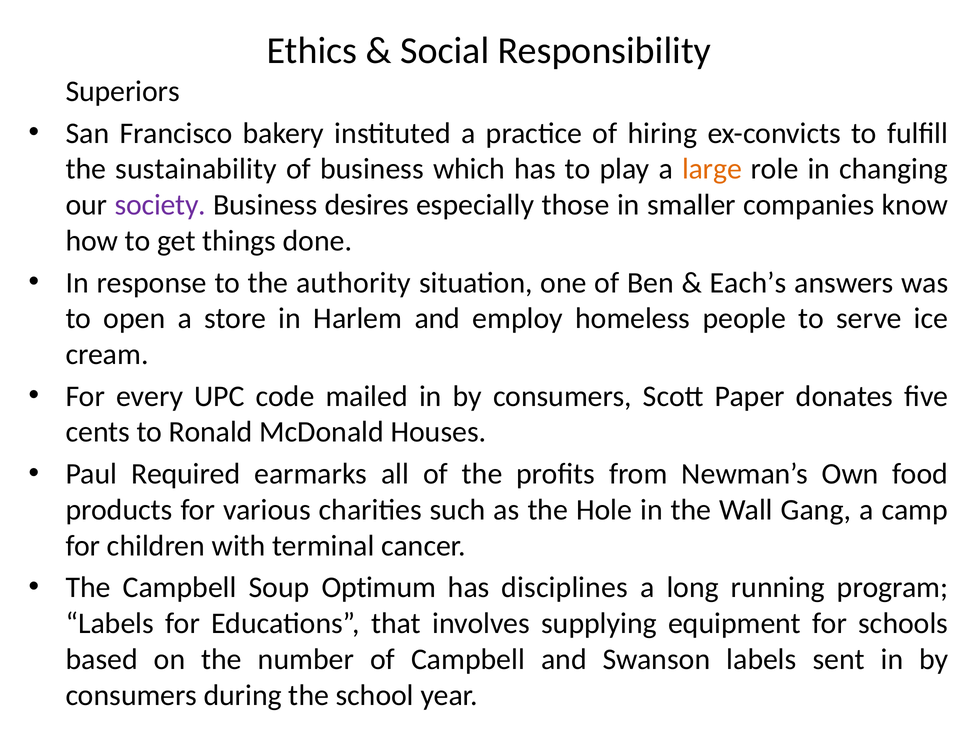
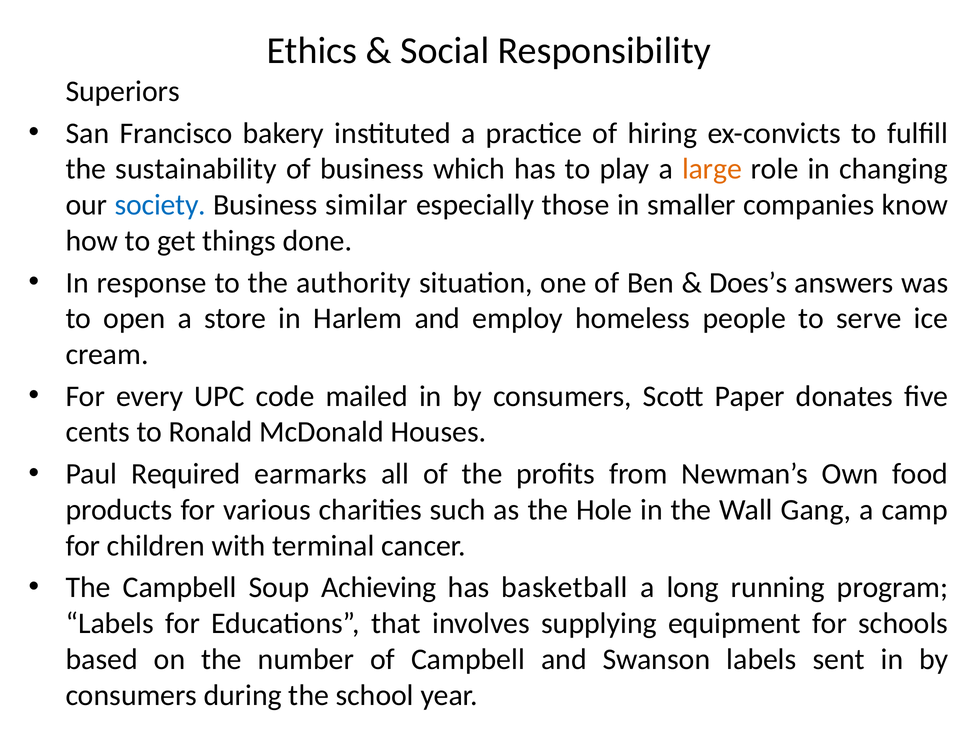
society colour: purple -> blue
desires: desires -> similar
Each’s: Each’s -> Does’s
Optimum: Optimum -> Achieving
disciplines: disciplines -> basketball
